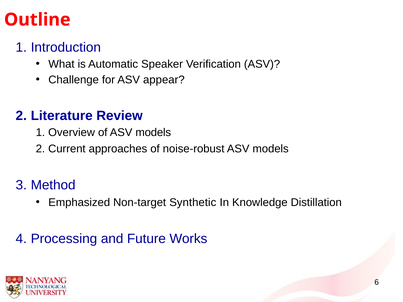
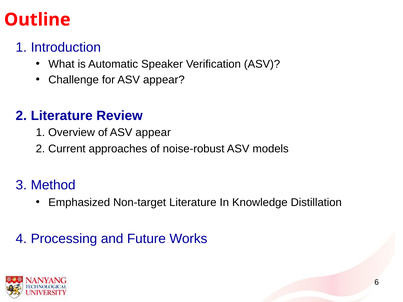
of ASV models: models -> appear
Non-target Synthetic: Synthetic -> Literature
